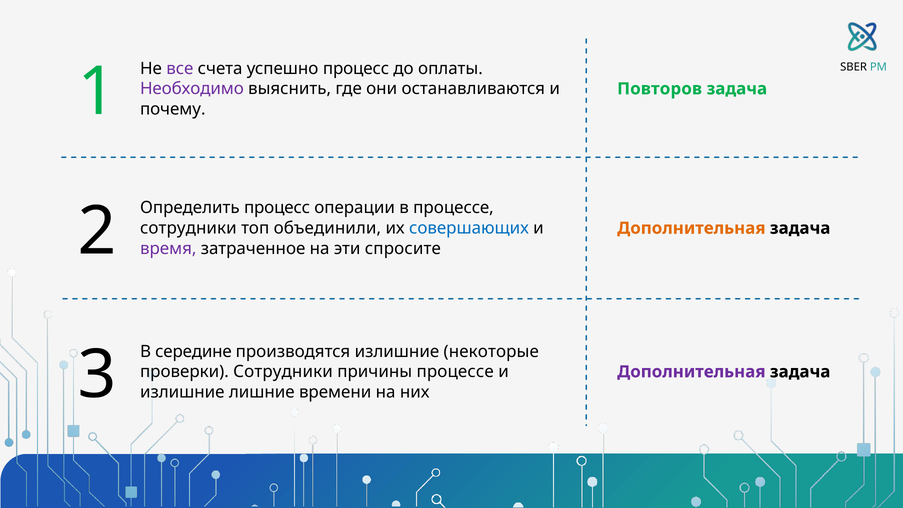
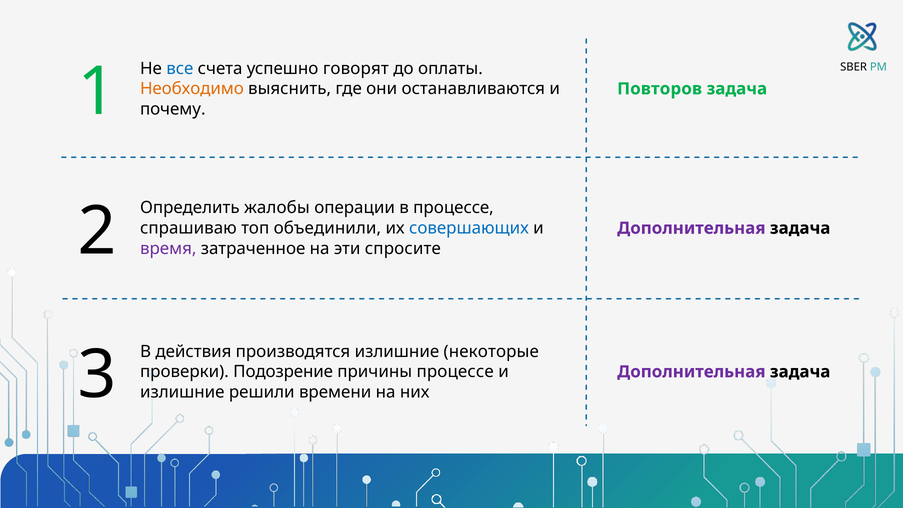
все colour: purple -> blue
успешно процесс: процесс -> говорят
Необходимо colour: purple -> orange
Определить процесс: процесс -> жалобы
сотрудники at (188, 228): сотрудники -> спрашиваю
Дополнительная at (691, 228) colour: orange -> purple
середине: середине -> действия
проверки Сотрудники: Сотрудники -> Подозрение
лишние: лишние -> решили
